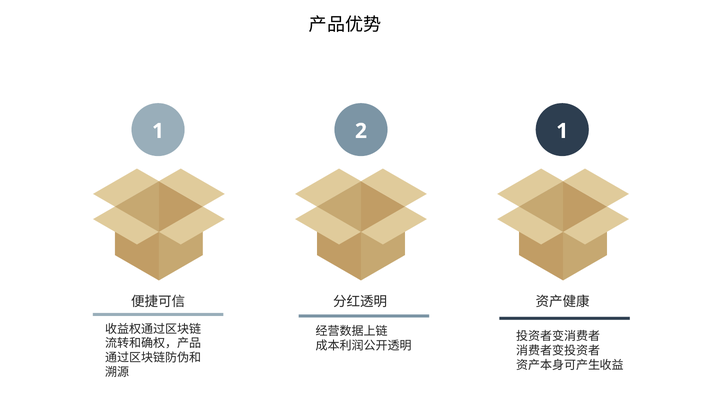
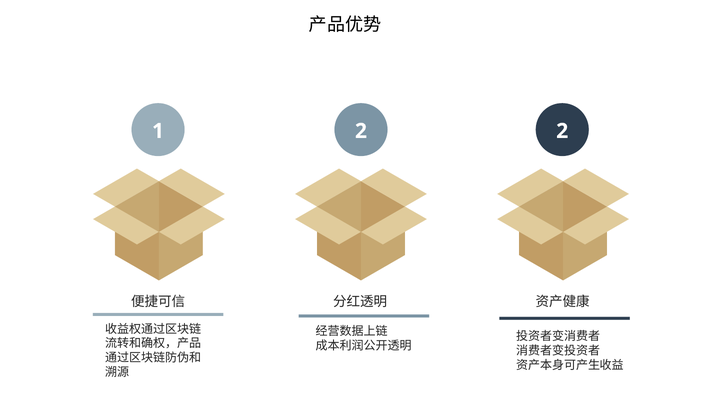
1 1: 1 -> 2
